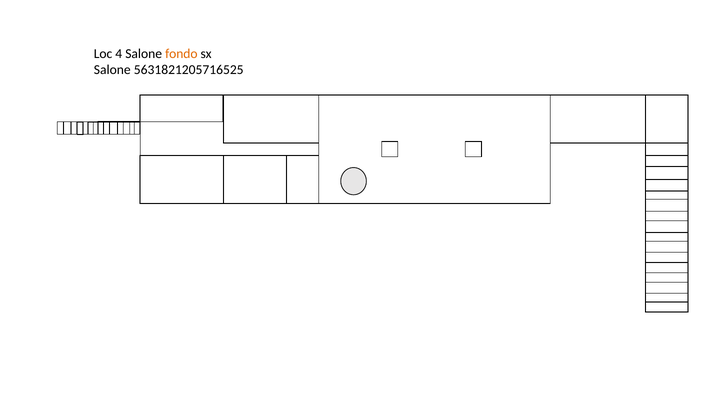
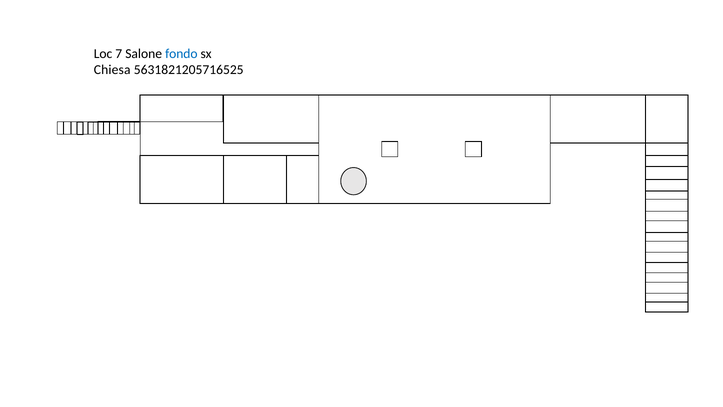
4: 4 -> 7
fondo colour: orange -> blue
Salone at (112, 70): Salone -> Chiesa
